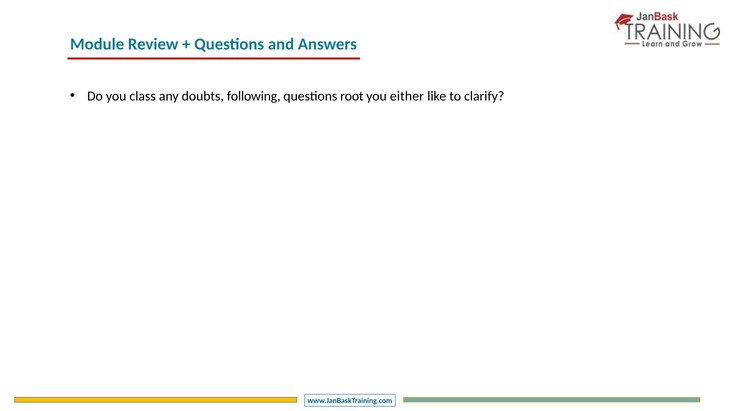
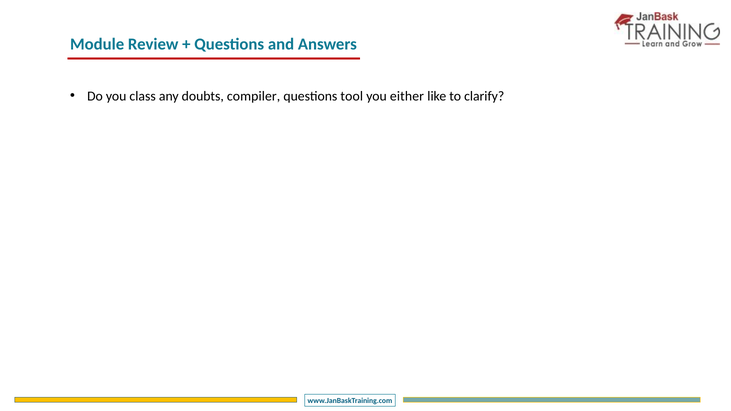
following: following -> compiler
root: root -> tool
